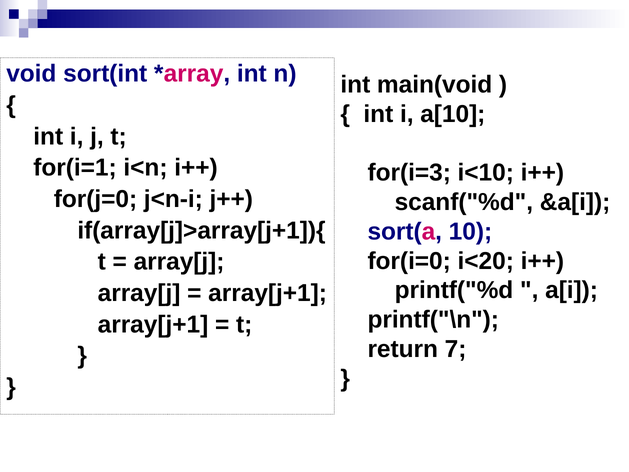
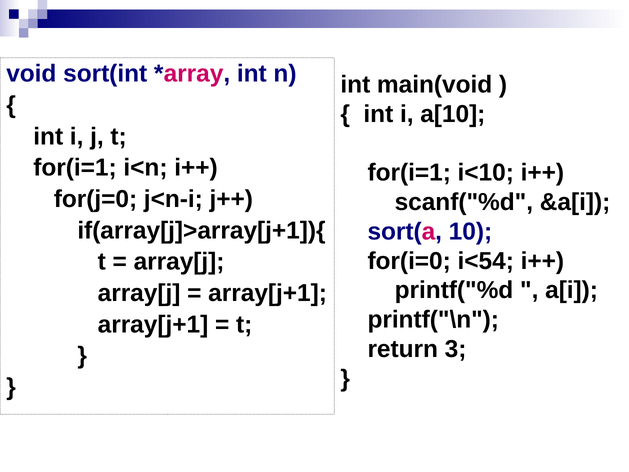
for(i=3 at (409, 173): for(i=3 -> for(i=1
i<20: i<20 -> i<54
7: 7 -> 3
